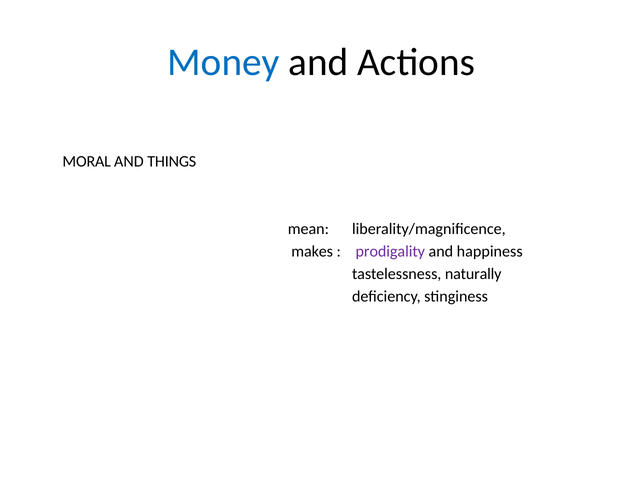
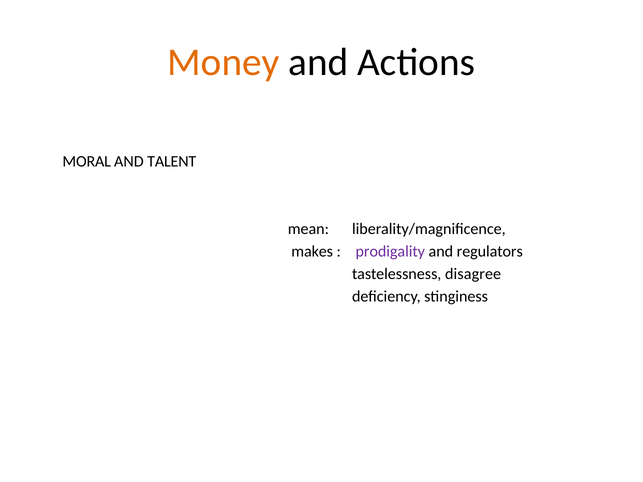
Money colour: blue -> orange
THINGS: THINGS -> TALENT
happiness: happiness -> regulators
naturally: naturally -> disagree
